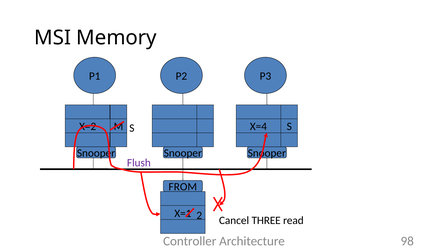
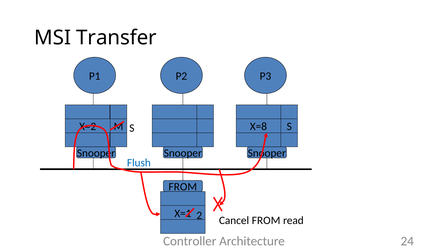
Memory: Memory -> Transfer
X=4: X=4 -> X=8
Flush colour: purple -> blue
Cancel THREE: THREE -> FROM
98: 98 -> 24
